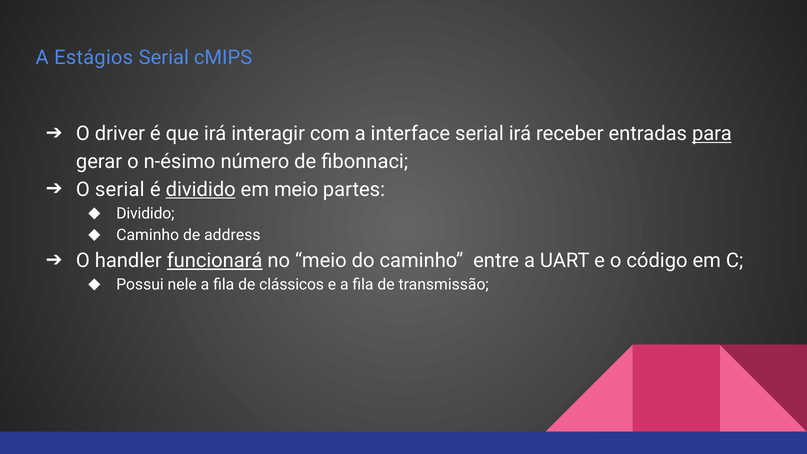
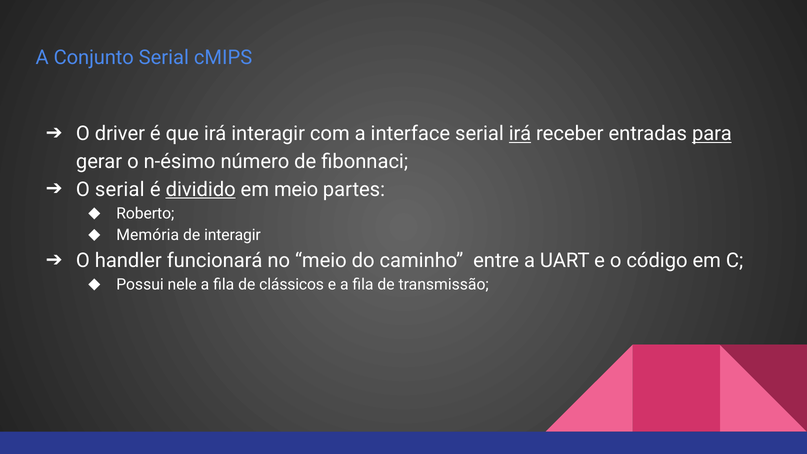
Estágios: Estágios -> Conjunto
irá at (520, 134) underline: none -> present
Dividido at (145, 213): Dividido -> Roberto
Caminho at (148, 235): Caminho -> Memória
de address: address -> interagir
funcionará underline: present -> none
